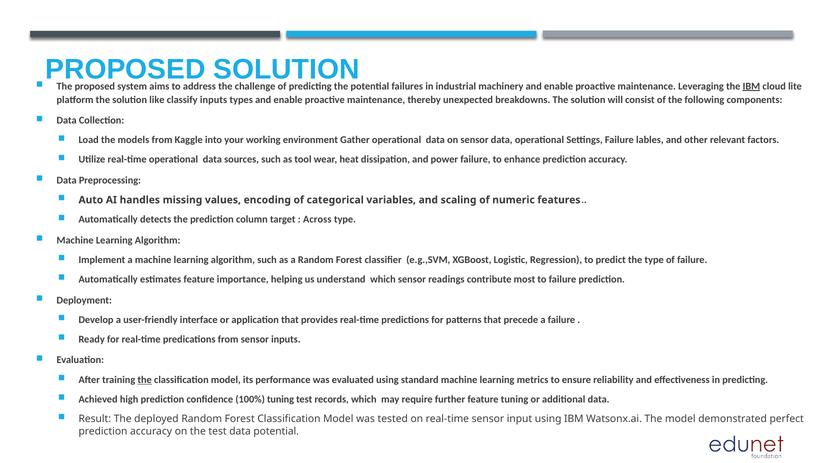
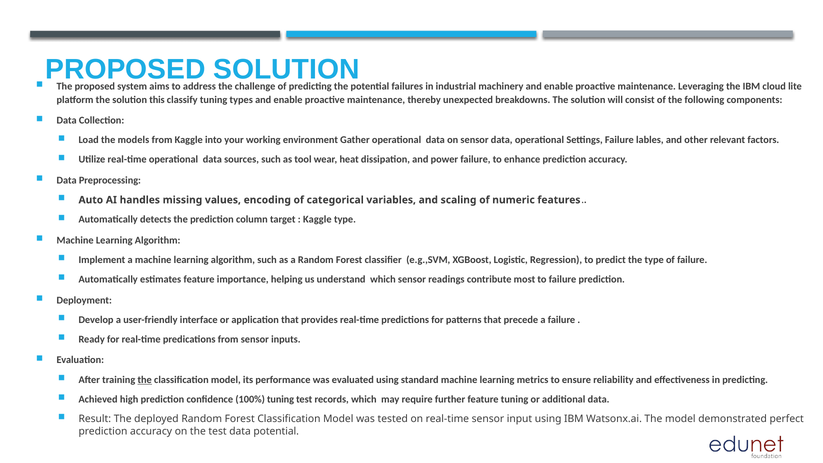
IBM at (751, 86) underline: present -> none
like: like -> this
classify inputs: inputs -> tuning
Across at (317, 219): Across -> Kaggle
